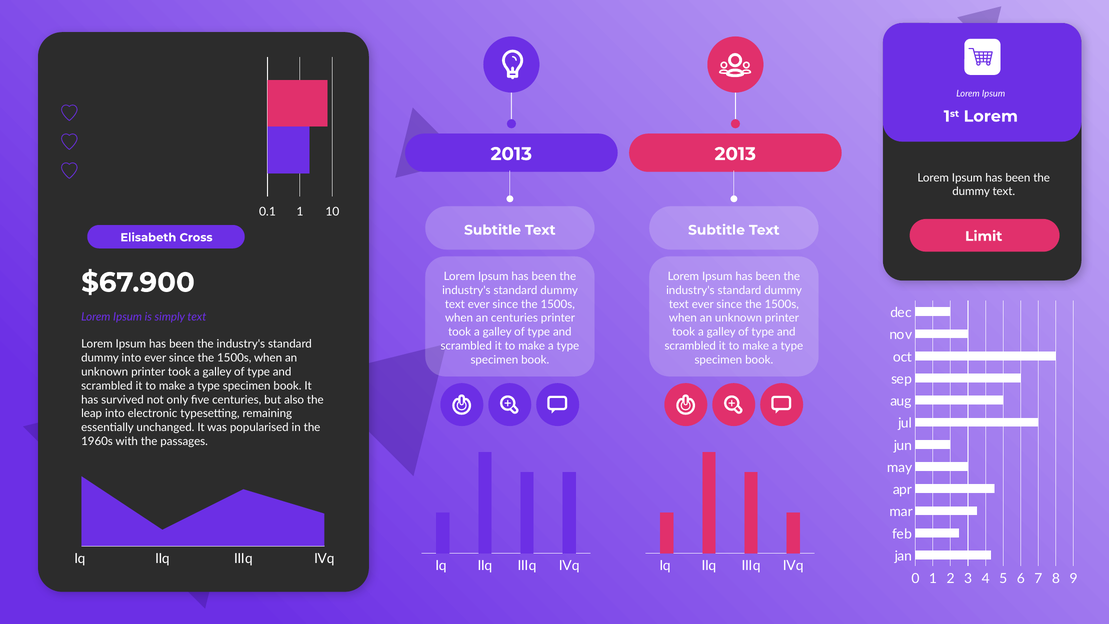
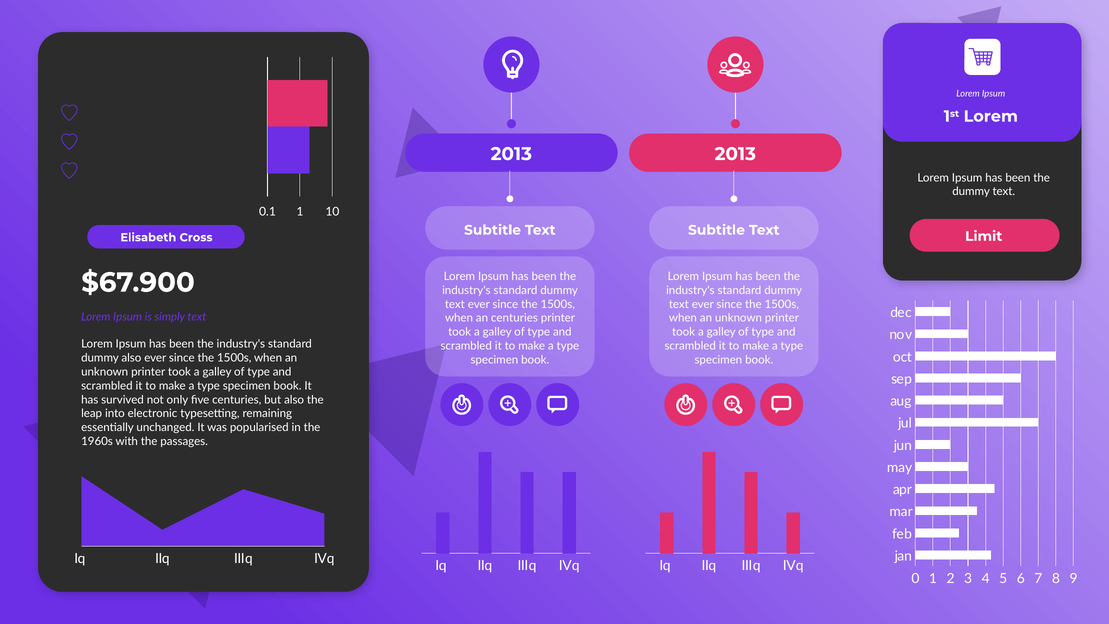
dummy into: into -> also
